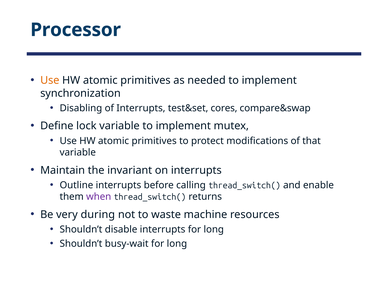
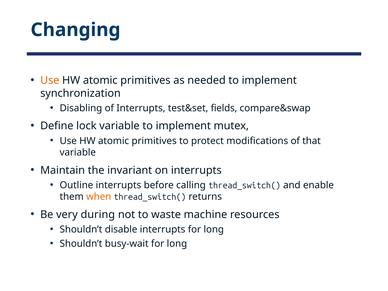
Processor: Processor -> Changing
cores: cores -> fields
when colour: purple -> orange
